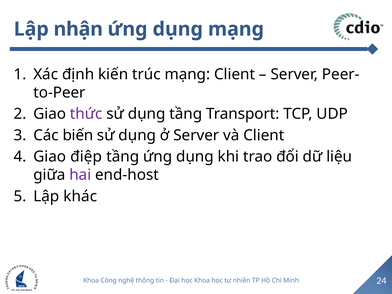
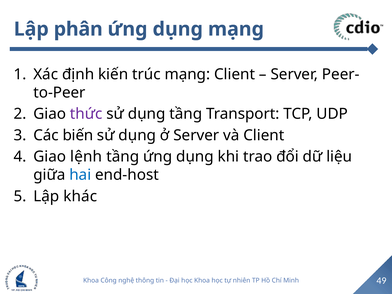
nhận: nhận -> phân
điệp: điệp -> lệnh
hai colour: purple -> blue
24: 24 -> 49
